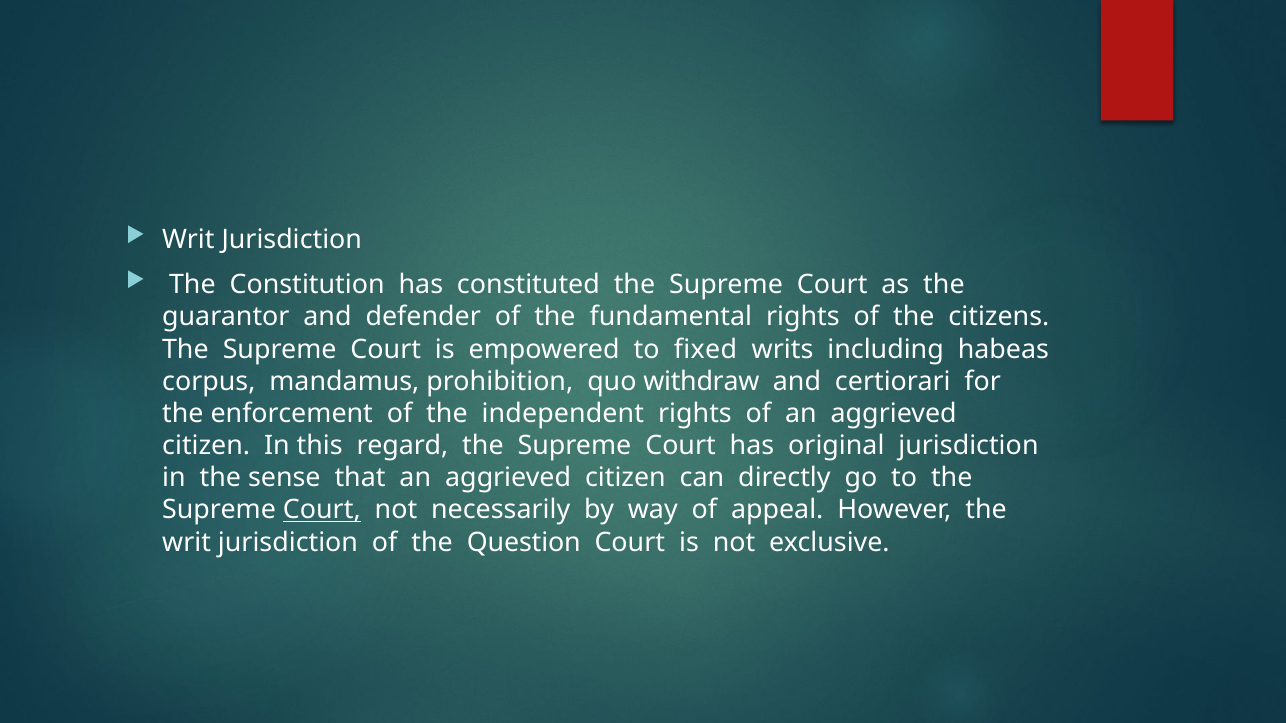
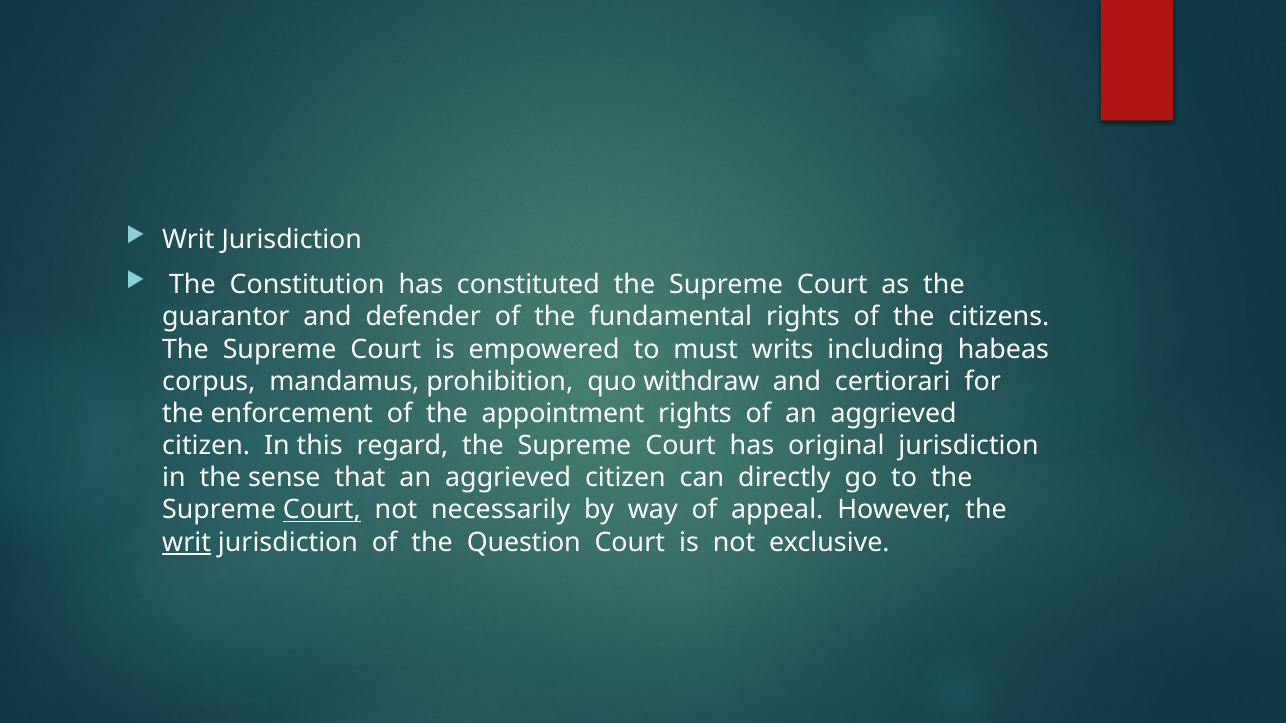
fixed: fixed -> must
independent: independent -> appointment
writ at (187, 543) underline: none -> present
